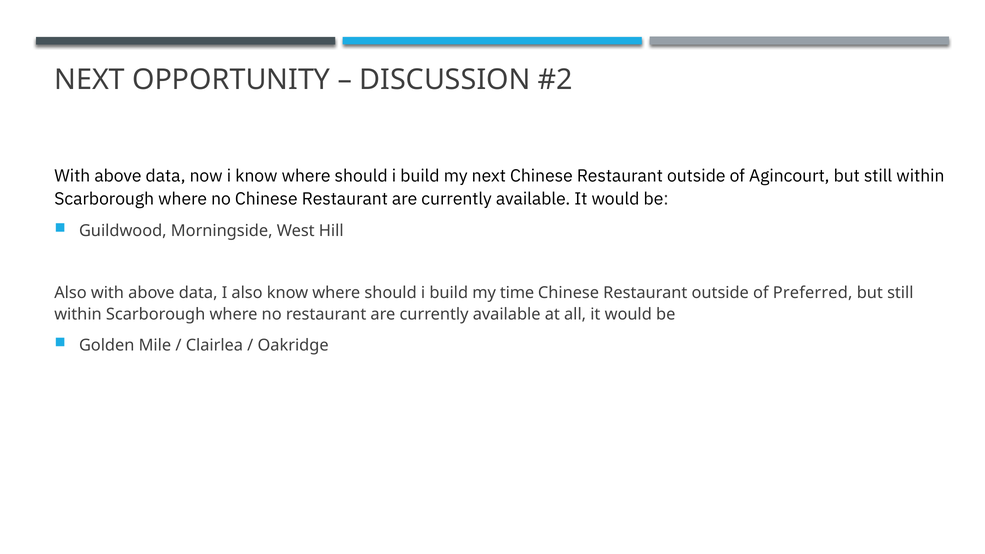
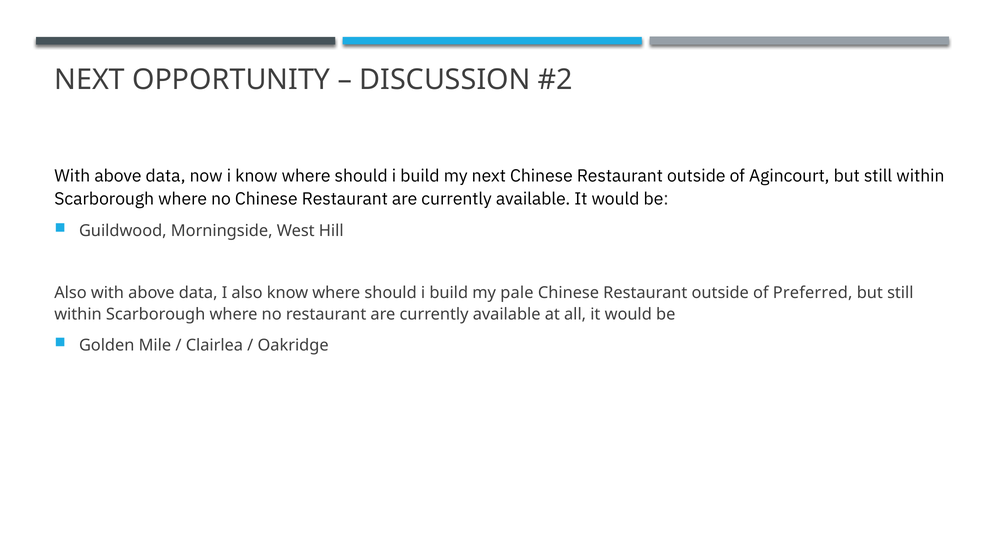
time: time -> pale
